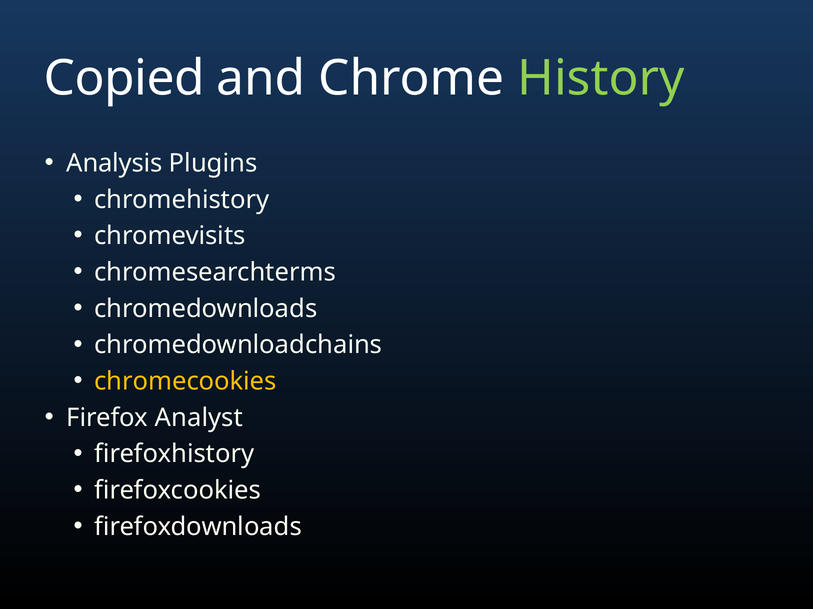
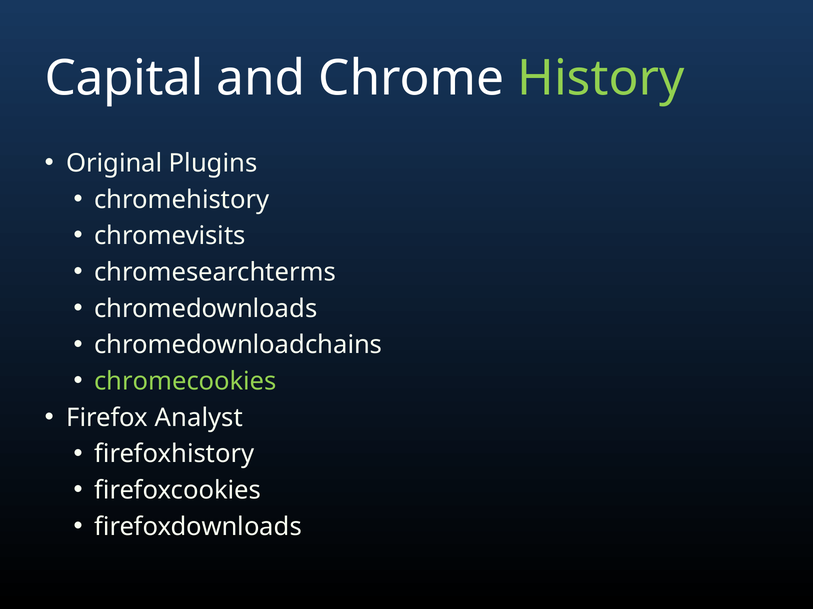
Copied: Copied -> Capital
Analysis: Analysis -> Original
chromecookies colour: yellow -> light green
